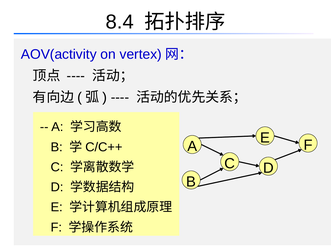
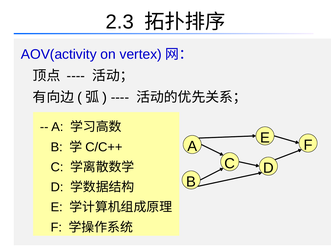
8.4: 8.4 -> 2.3
